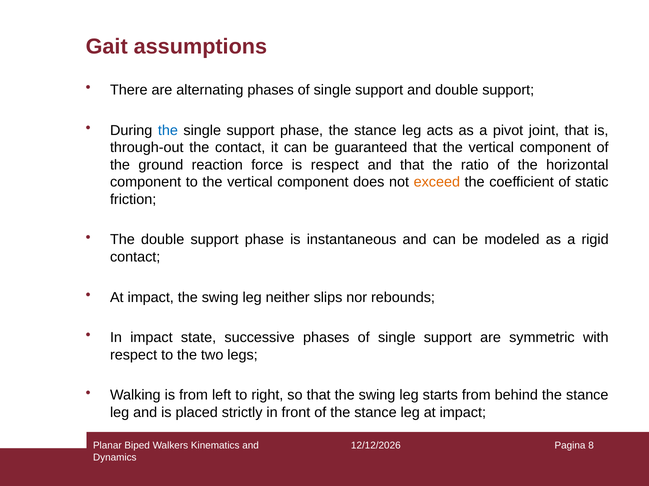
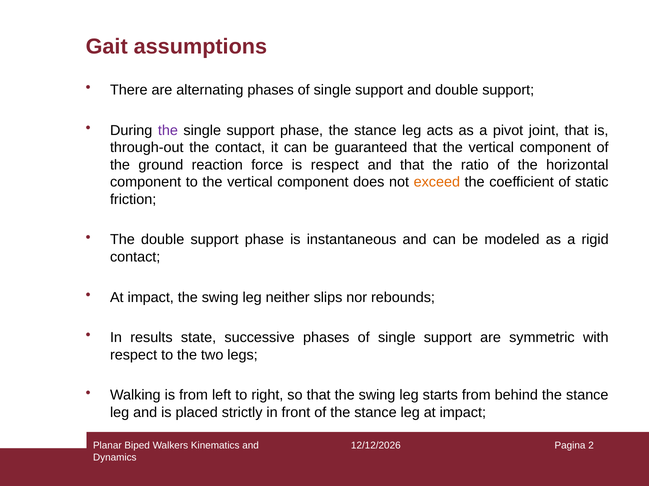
the at (168, 131) colour: blue -> purple
In impact: impact -> results
8: 8 -> 2
